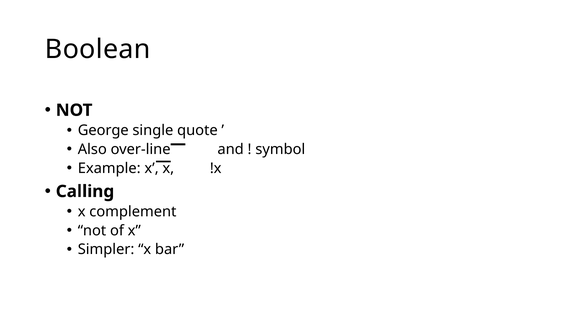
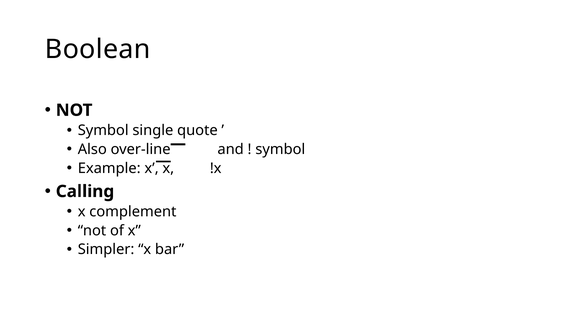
George at (103, 130): George -> Symbol
